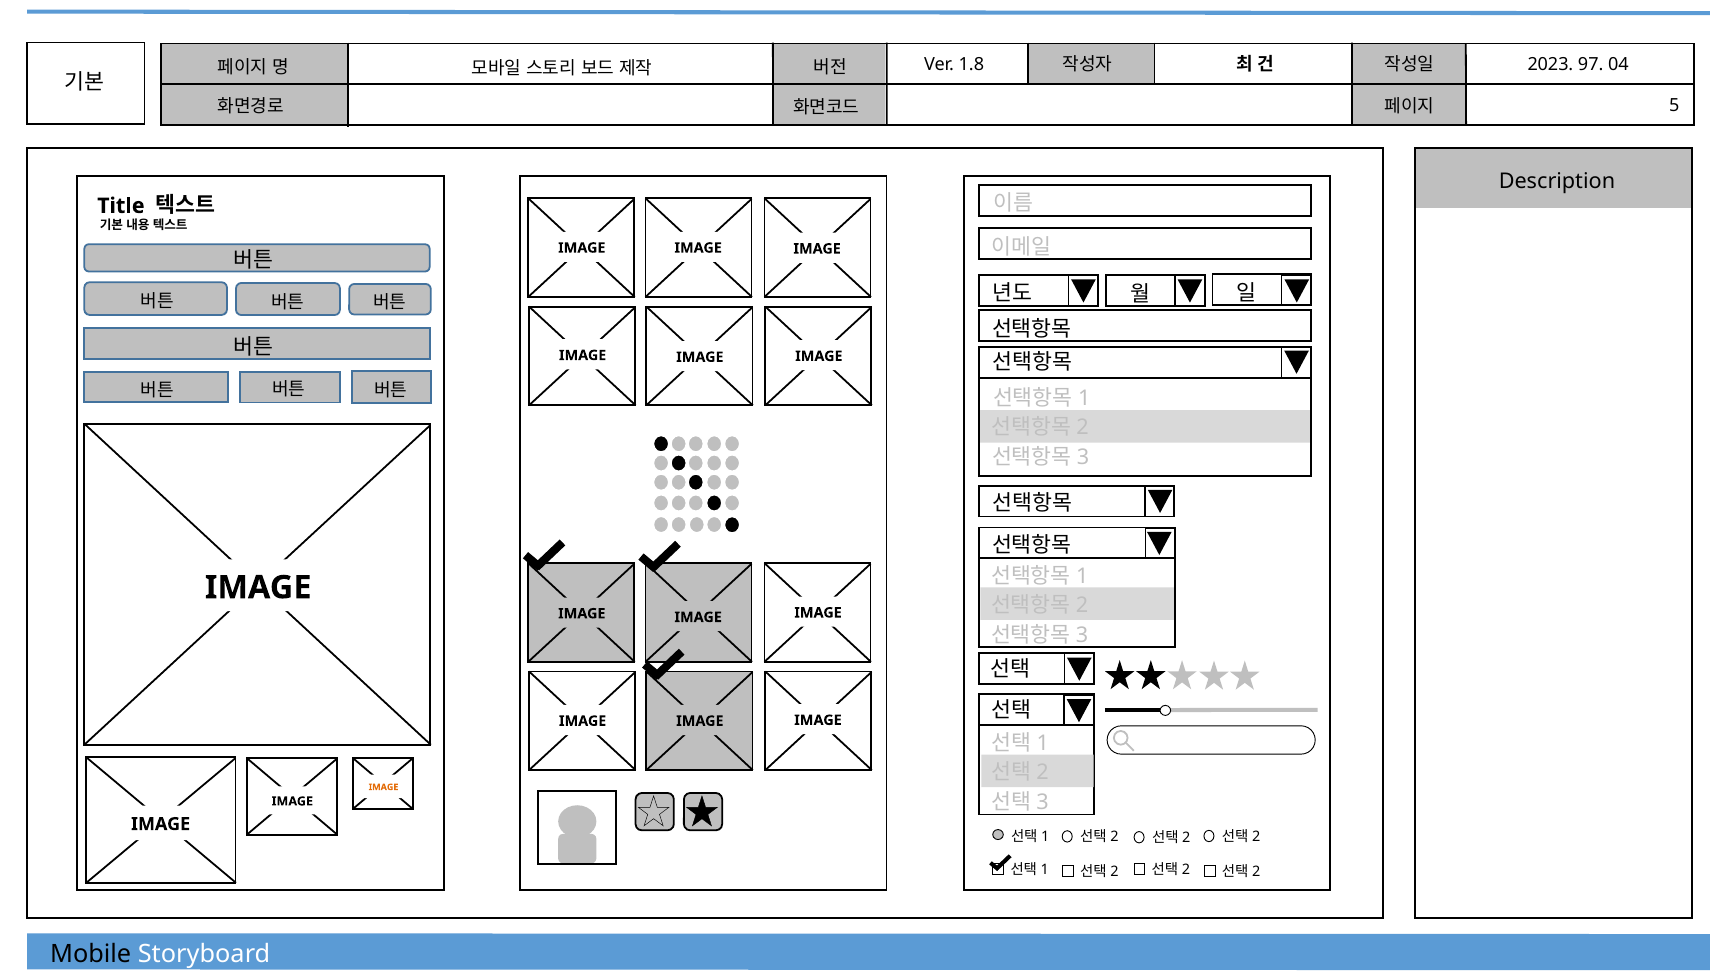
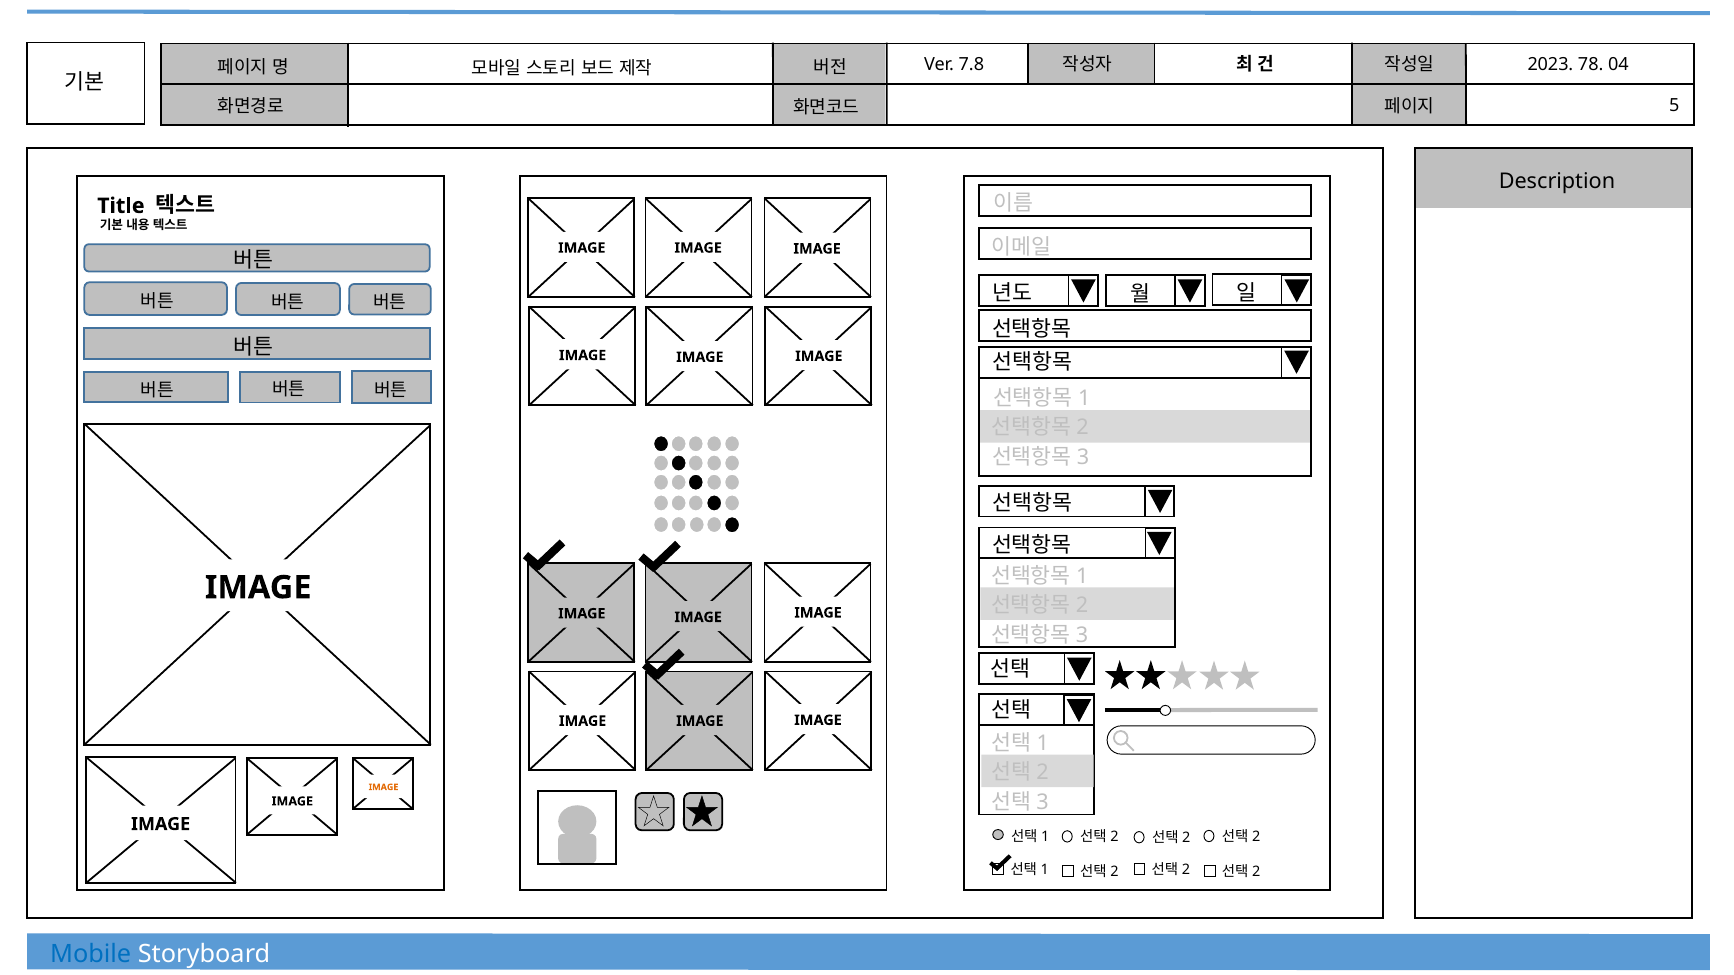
1.8: 1.8 -> 7.8
97: 97 -> 78
Mobile colour: black -> blue
